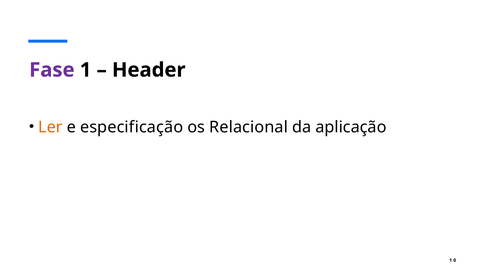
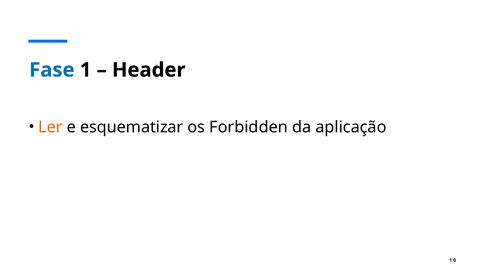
Fase colour: purple -> blue
especificação: especificação -> esquematizar
Relacional: Relacional -> Forbidden
